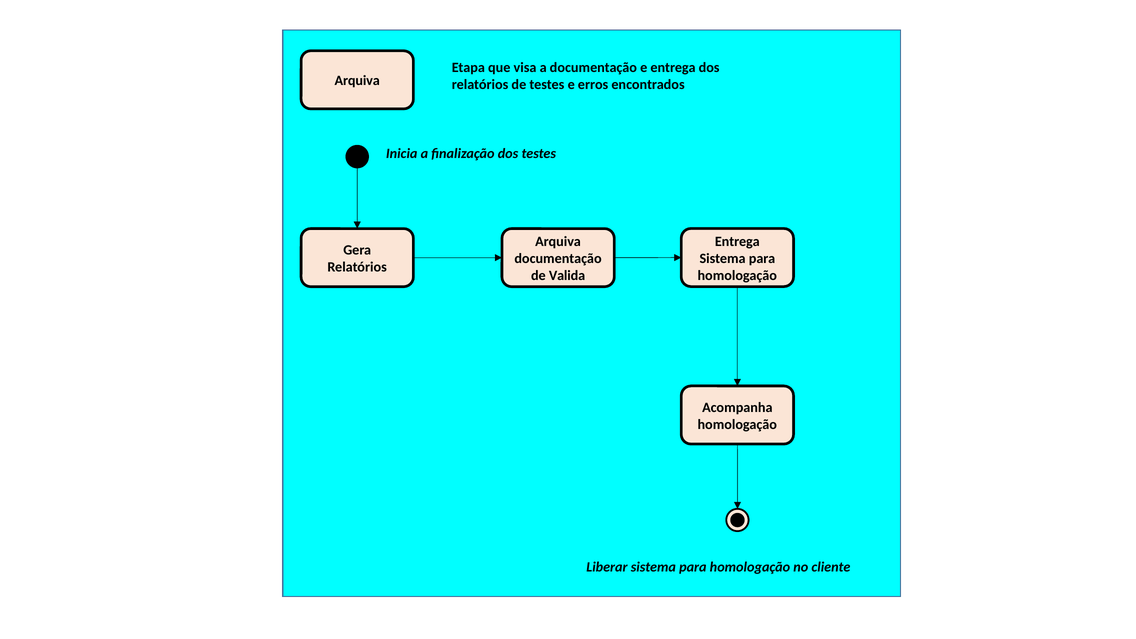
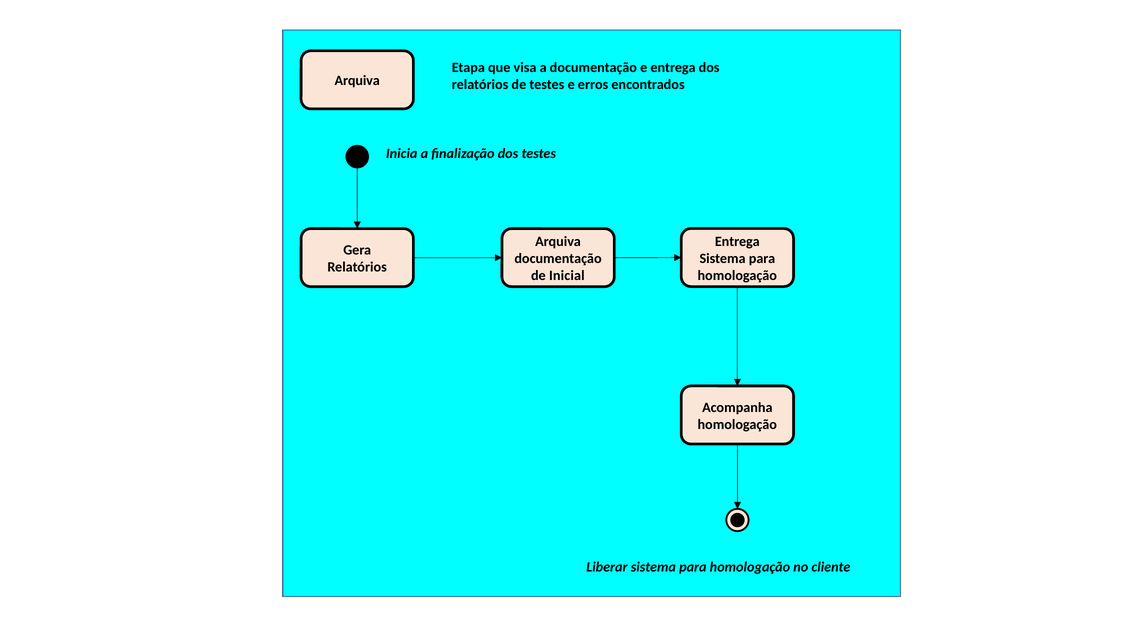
Valida: Valida -> Inicial
